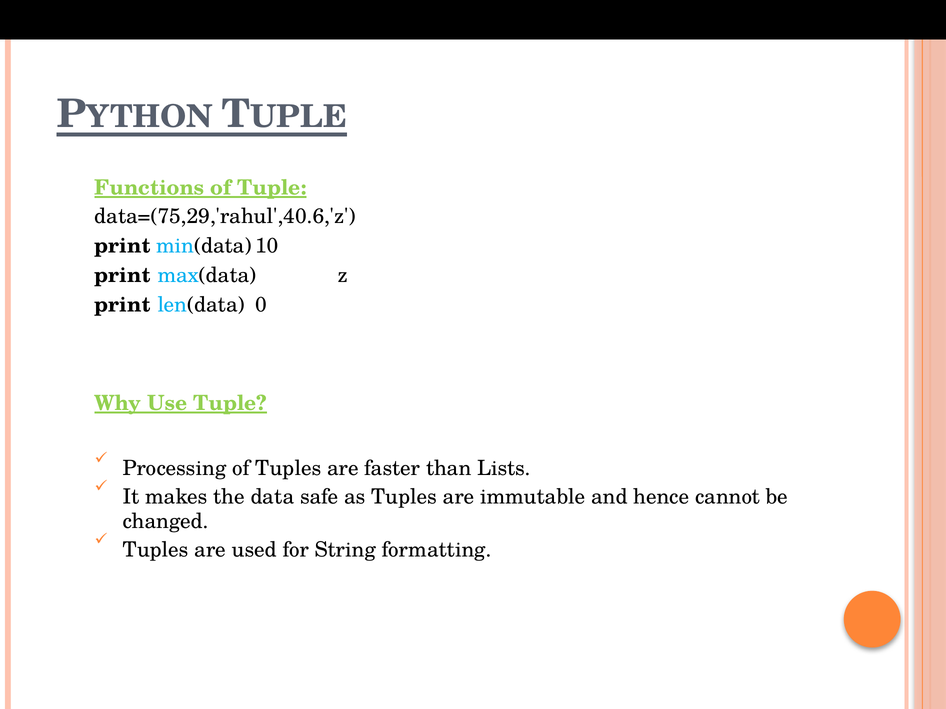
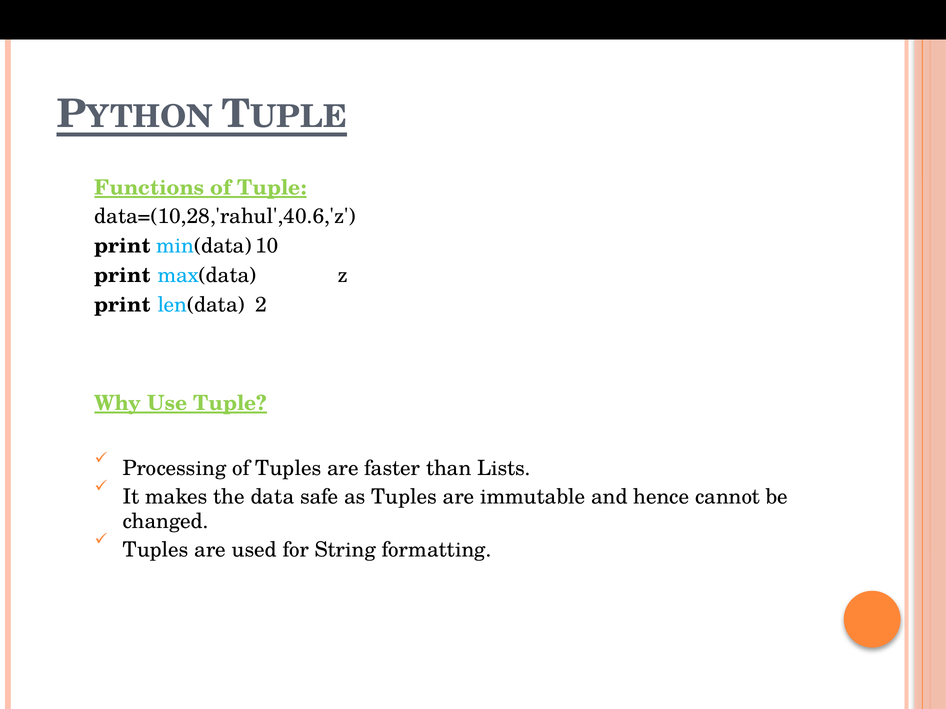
data=(75,29,'rahul',40.6,'z: data=(75,29,'rahul',40.6,'z -> data=(10,28,'rahul',40.6,'z
0: 0 -> 2
